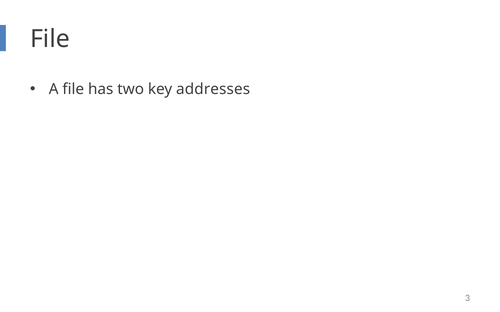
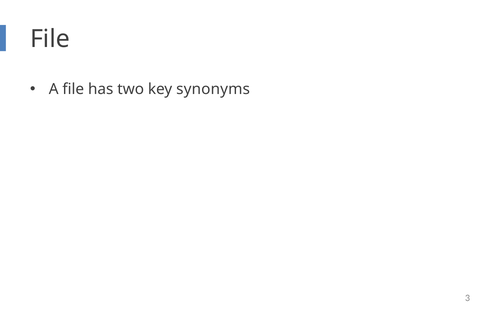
addresses: addresses -> synonyms
